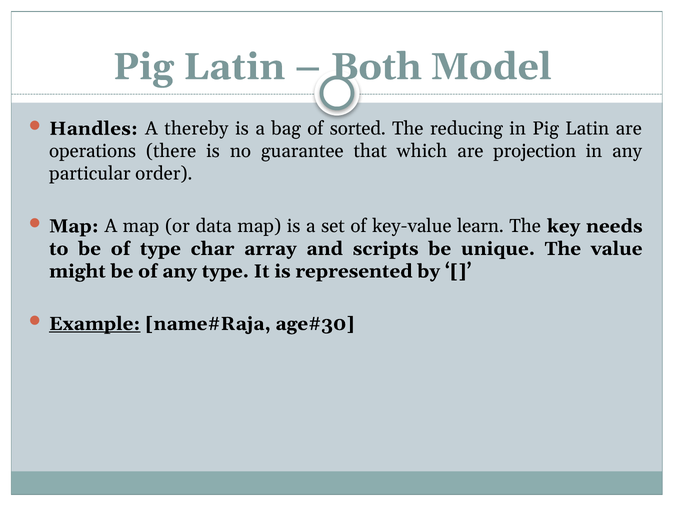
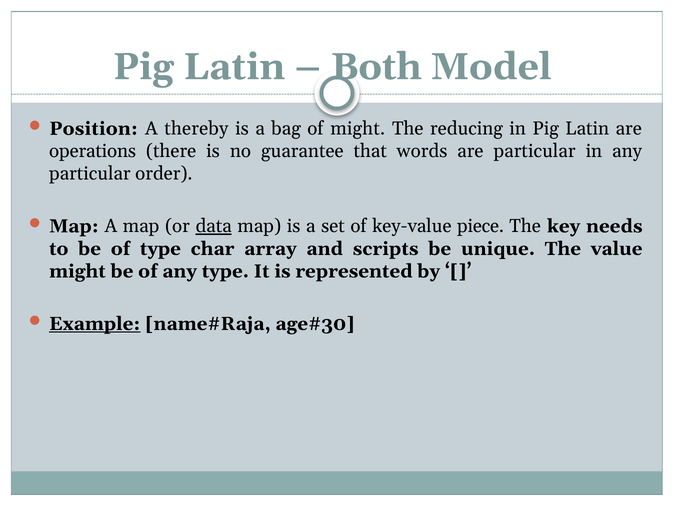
Handles: Handles -> Position
of sorted: sorted -> might
which: which -> words
are projection: projection -> particular
data underline: none -> present
learn: learn -> piece
